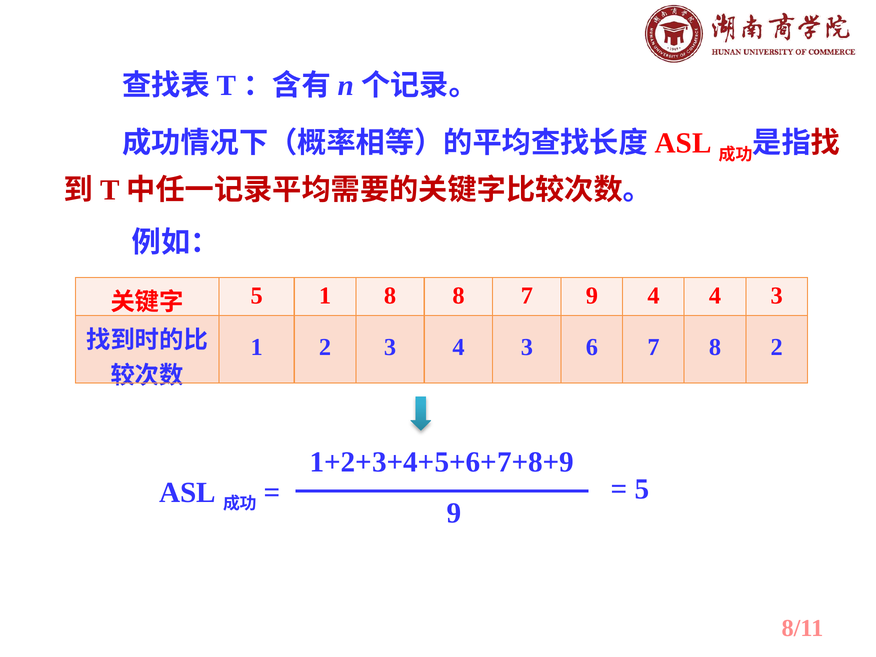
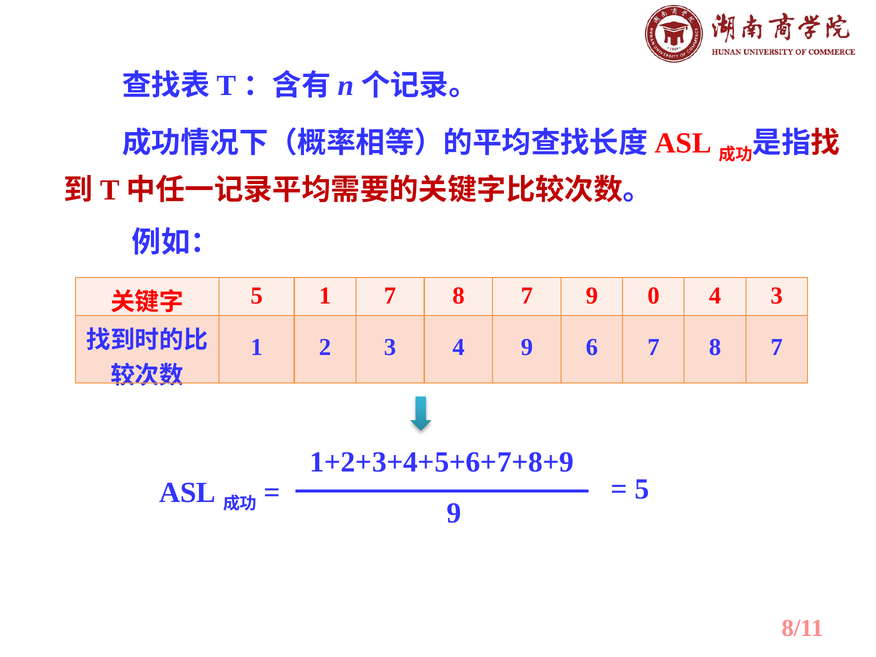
1 8: 8 -> 7
9 4: 4 -> 0
3 4 3: 3 -> 9
6 7 8 2: 2 -> 7
